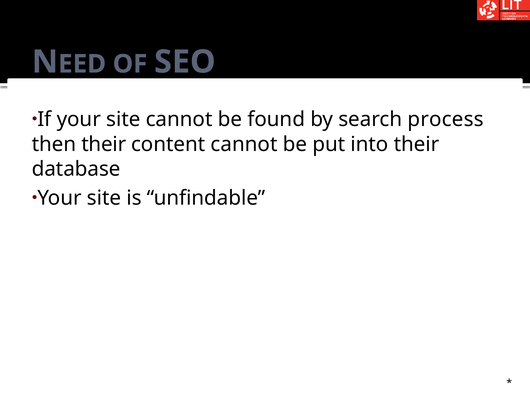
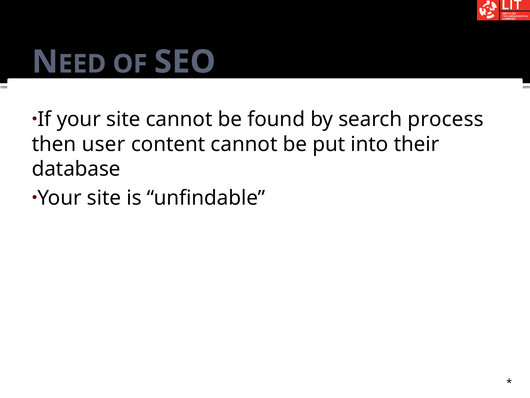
then their: their -> user
